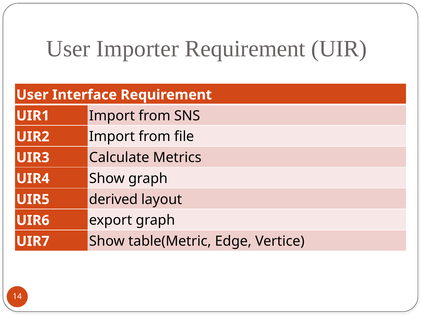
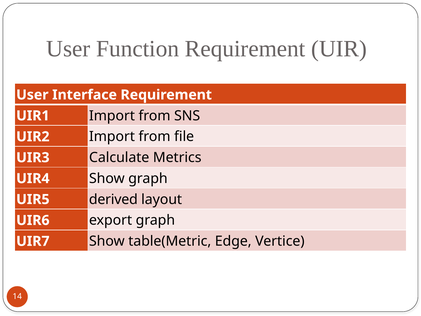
Importer: Importer -> Function
